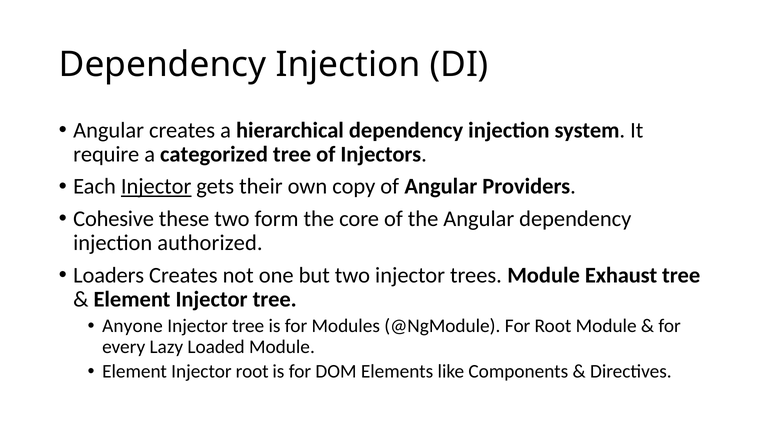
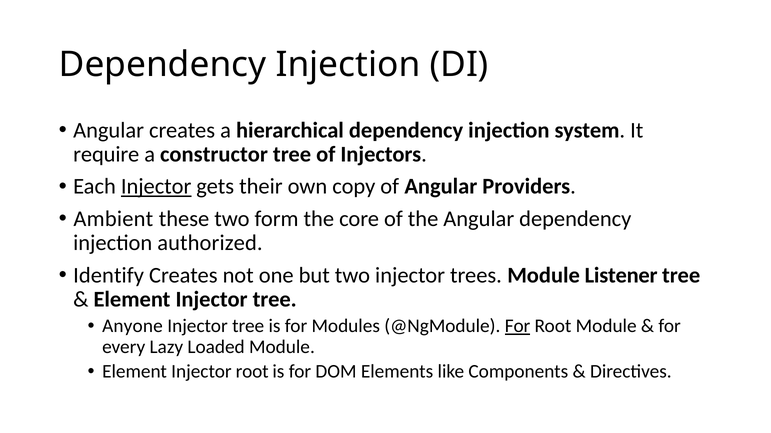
categorized: categorized -> constructor
Cohesive: Cohesive -> Ambient
Loaders: Loaders -> Identify
Exhaust: Exhaust -> Listener
For at (518, 326) underline: none -> present
